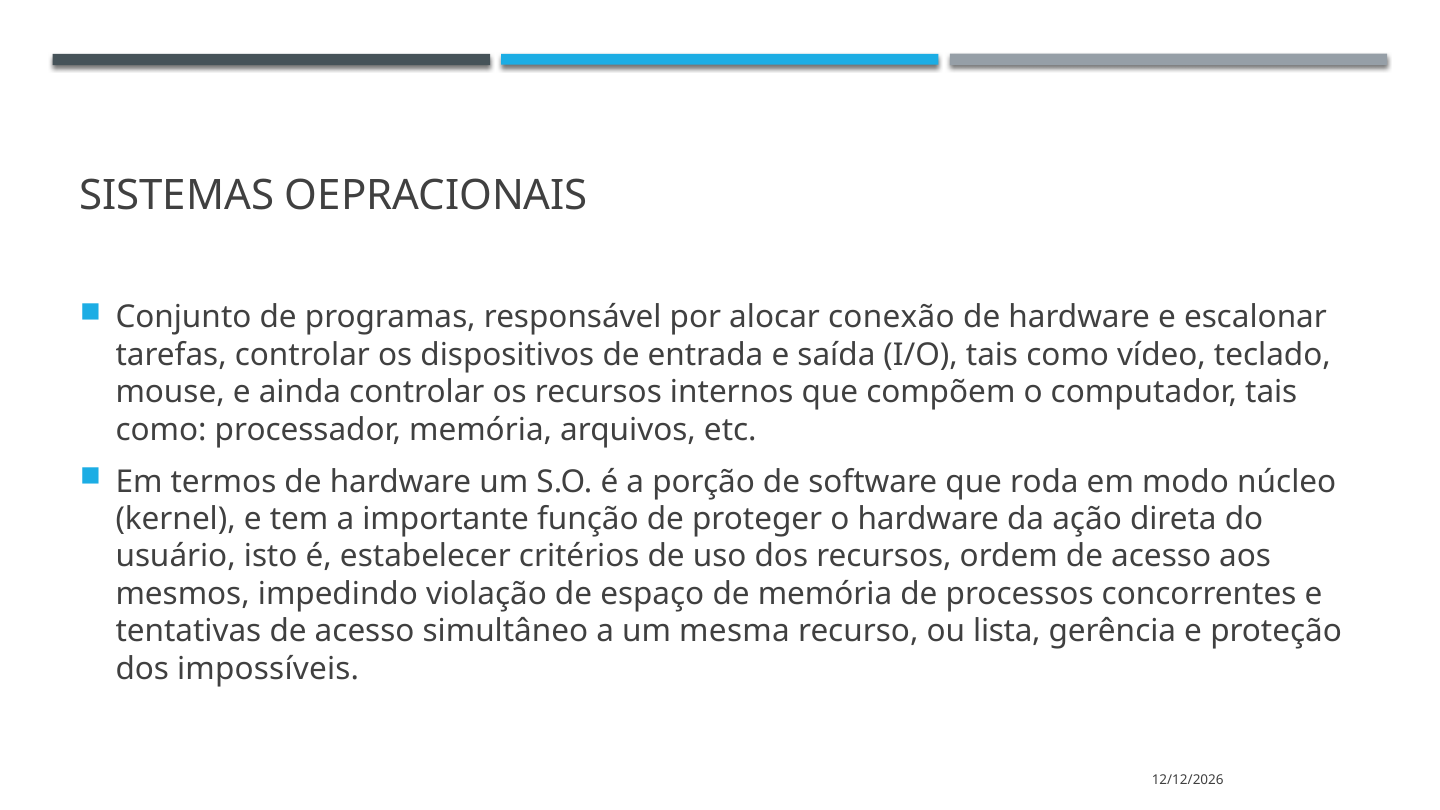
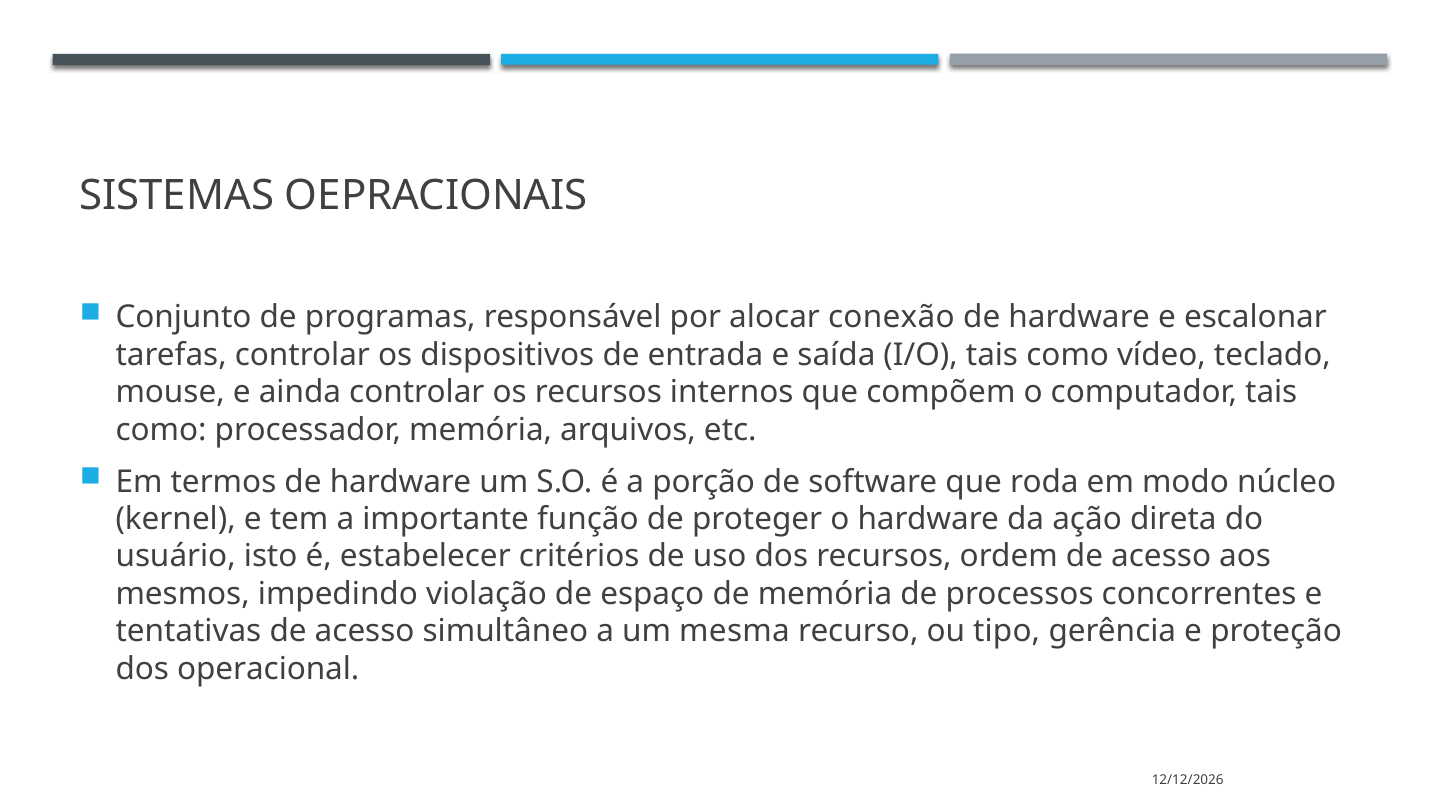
lista: lista -> tipo
impossíveis: impossíveis -> operacional
